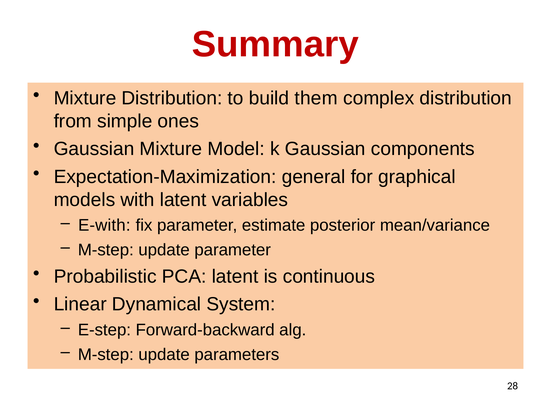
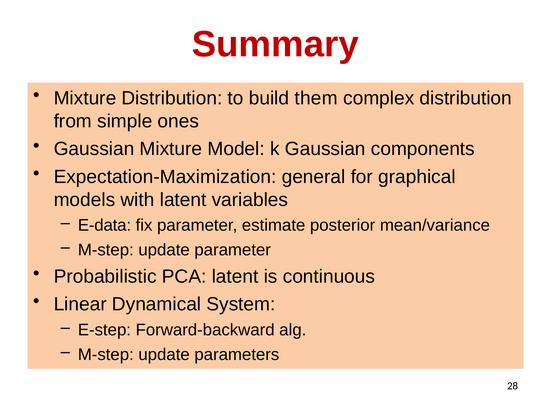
E-with: E-with -> E-data
